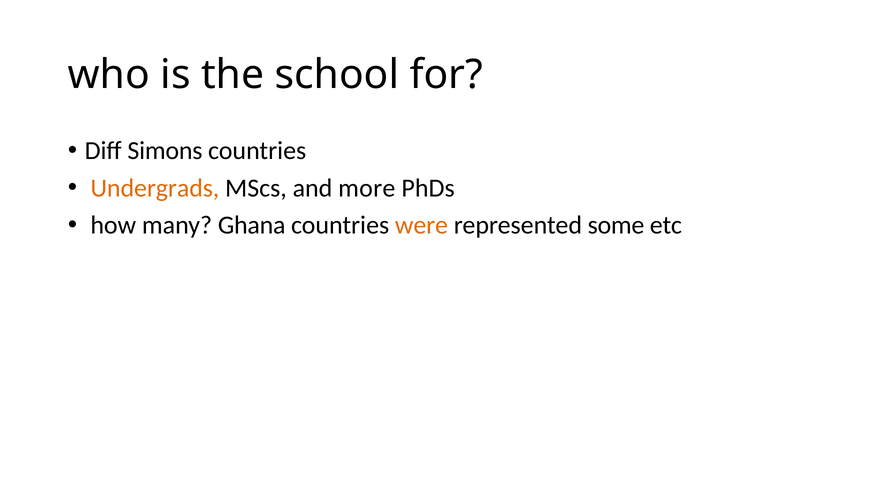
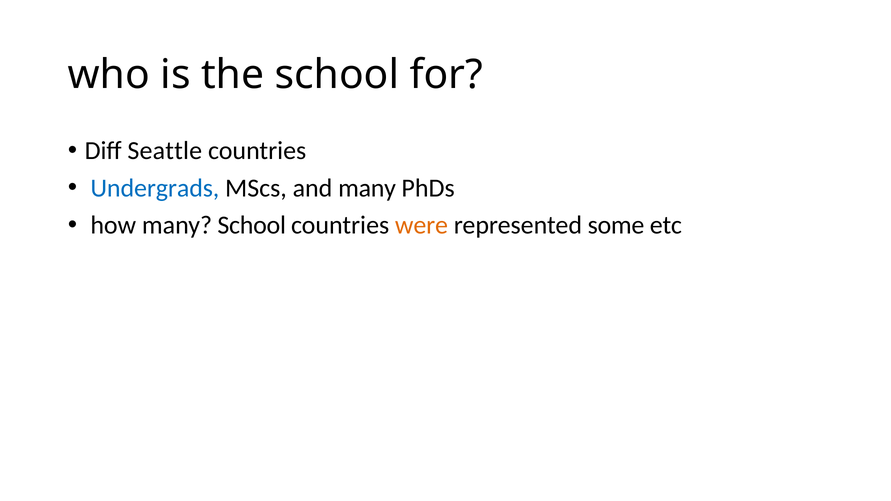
Simons: Simons -> Seattle
Undergrads colour: orange -> blue
and more: more -> many
many Ghana: Ghana -> School
